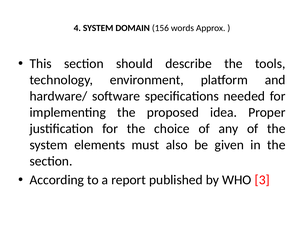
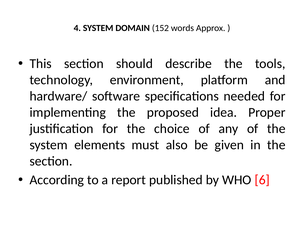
156: 156 -> 152
3: 3 -> 6
